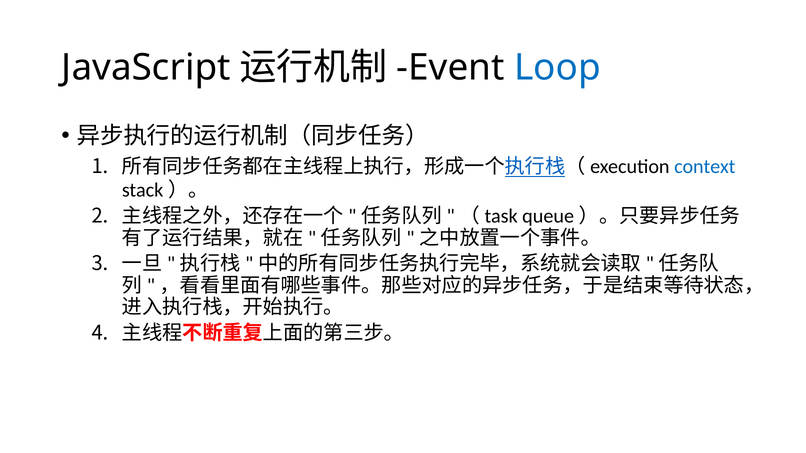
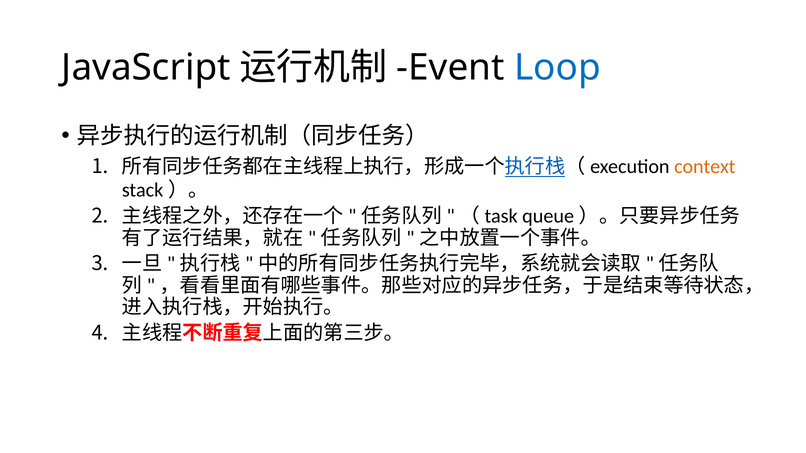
context colour: blue -> orange
